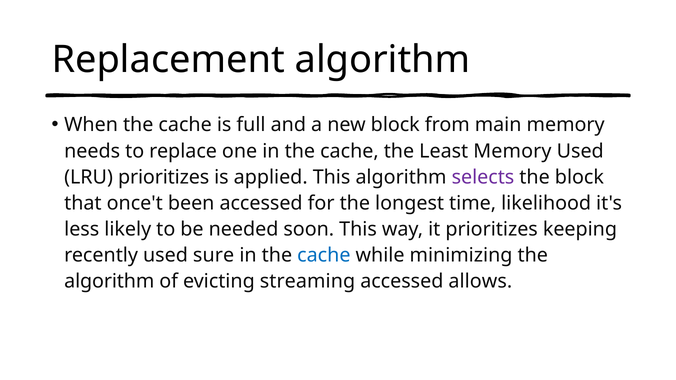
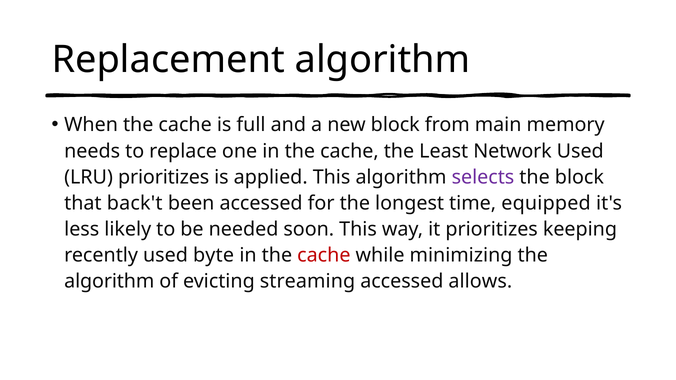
Least Memory: Memory -> Network
once't: once't -> back't
likelihood: likelihood -> equipped
sure: sure -> byte
cache at (324, 255) colour: blue -> red
